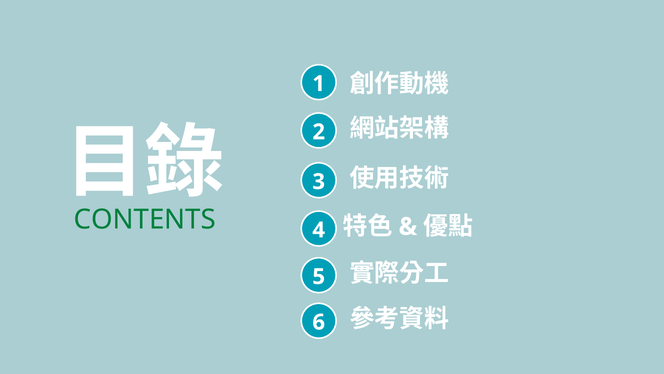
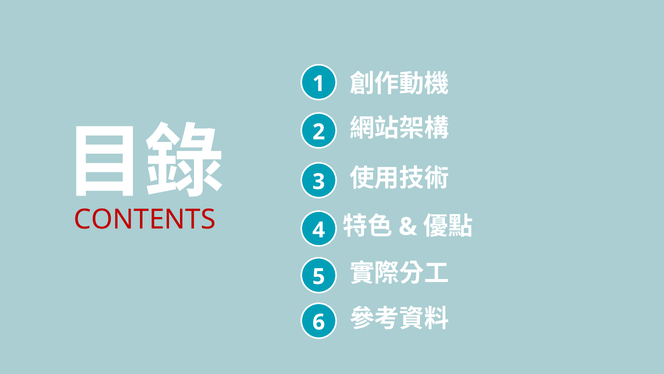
CONTENTS colour: green -> red
